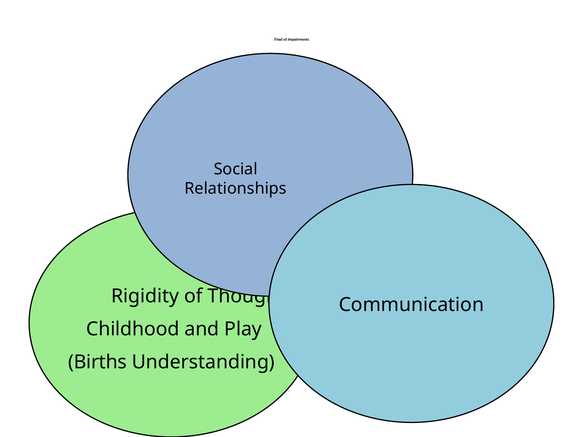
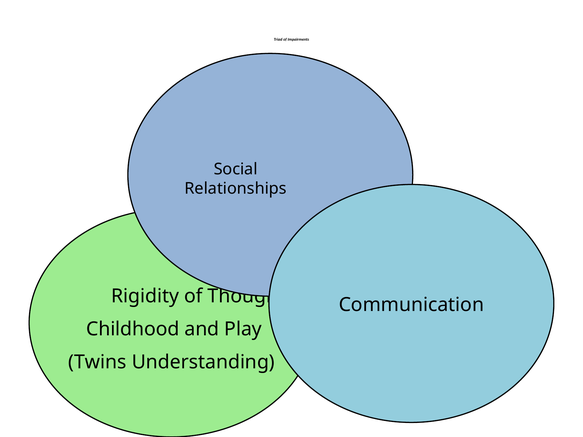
Births: Births -> Twins
